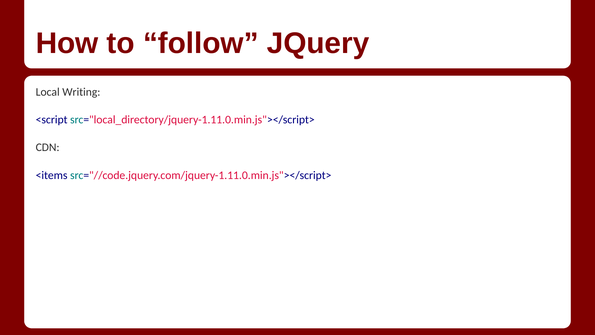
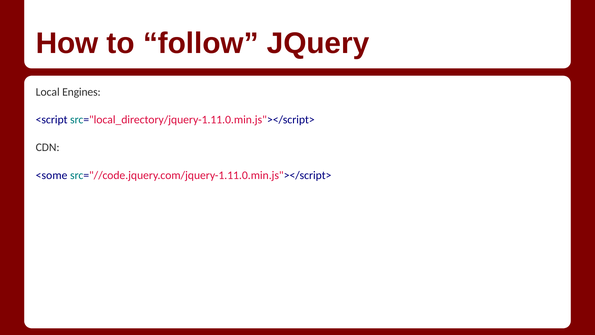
Writing: Writing -> Engines
<items: <items -> <some
